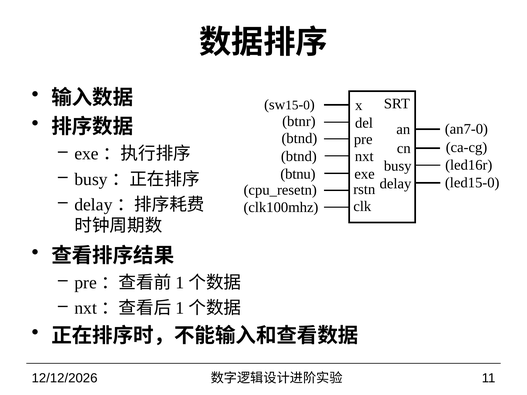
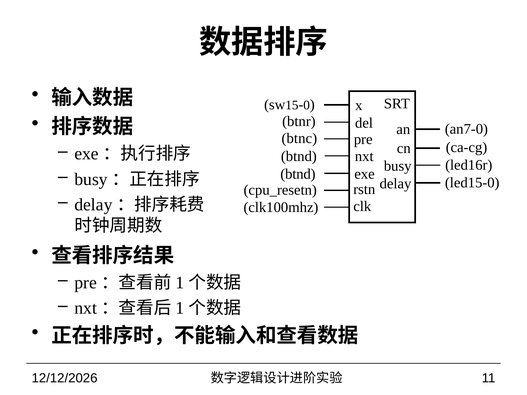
btnd at (299, 138): btnd -> btnc
btnu at (298, 174): btnu -> btnd
